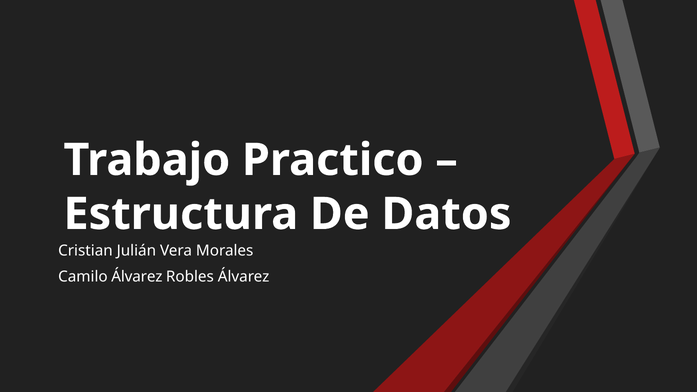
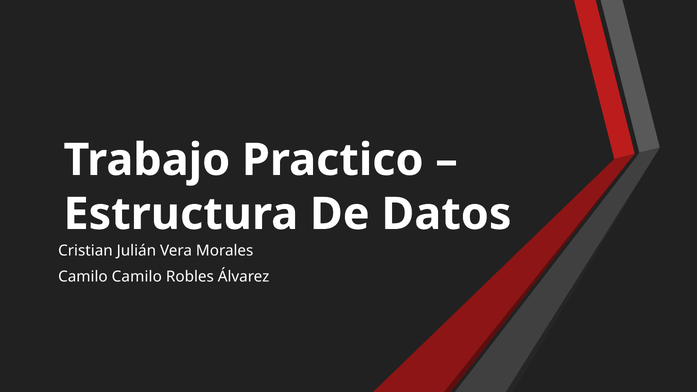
Camilo Álvarez: Álvarez -> Camilo
